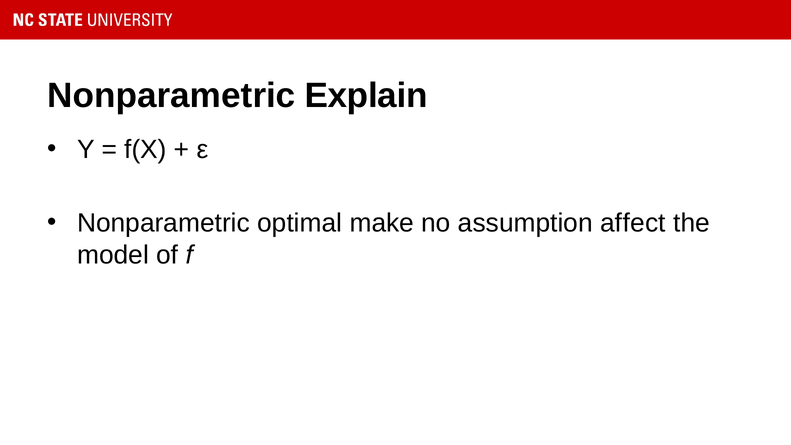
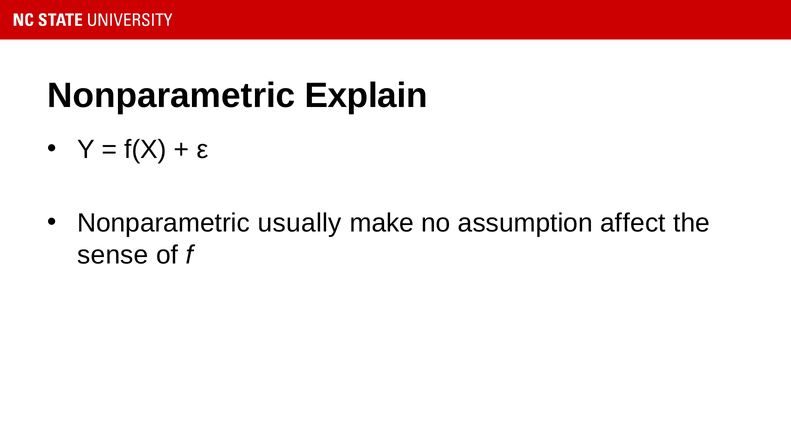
optimal: optimal -> usually
model: model -> sense
